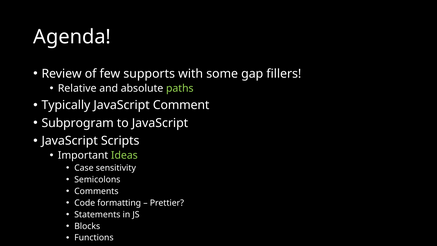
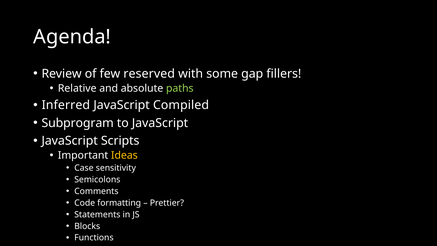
supports: supports -> reserved
Typically: Typically -> Inferred
Comment: Comment -> Compiled
Ideas colour: light green -> yellow
